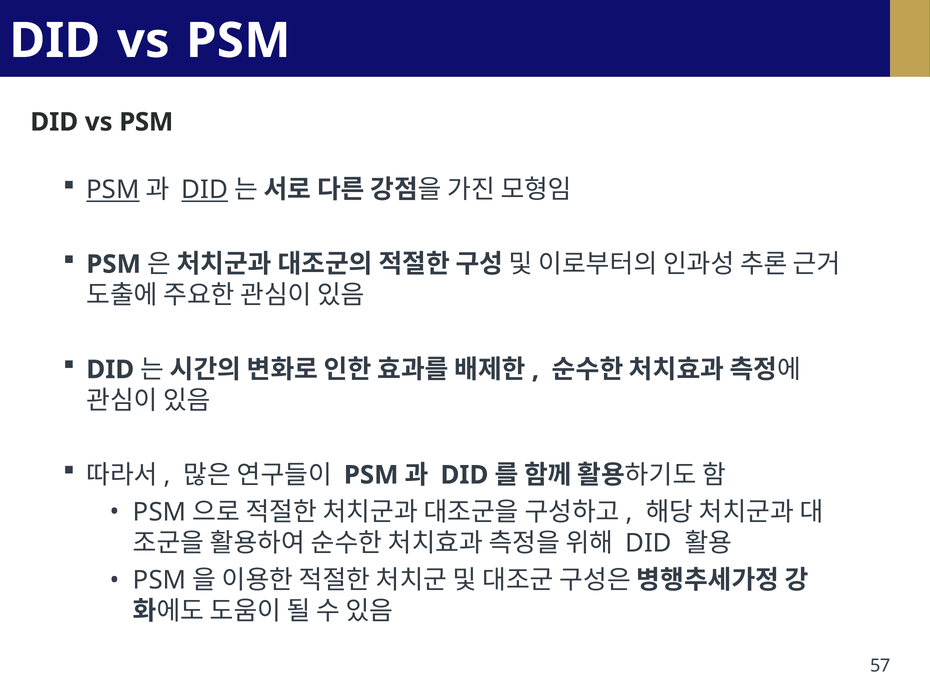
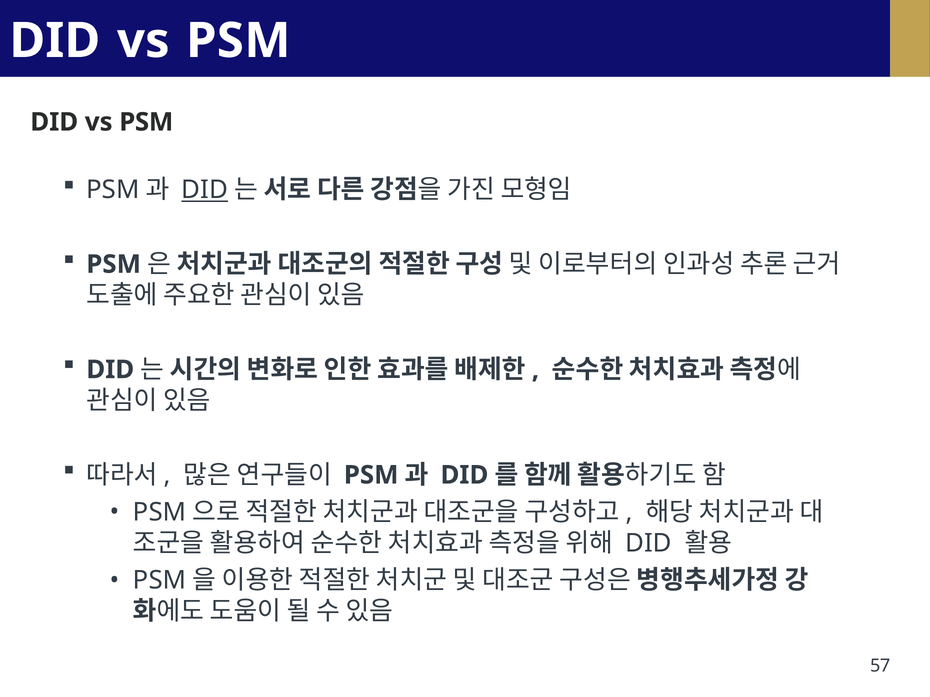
PSM at (113, 190) underline: present -> none
